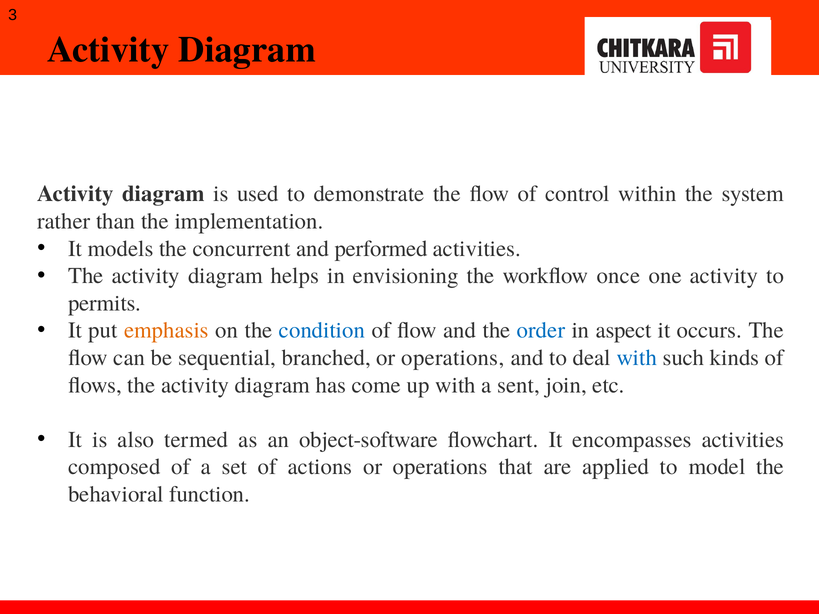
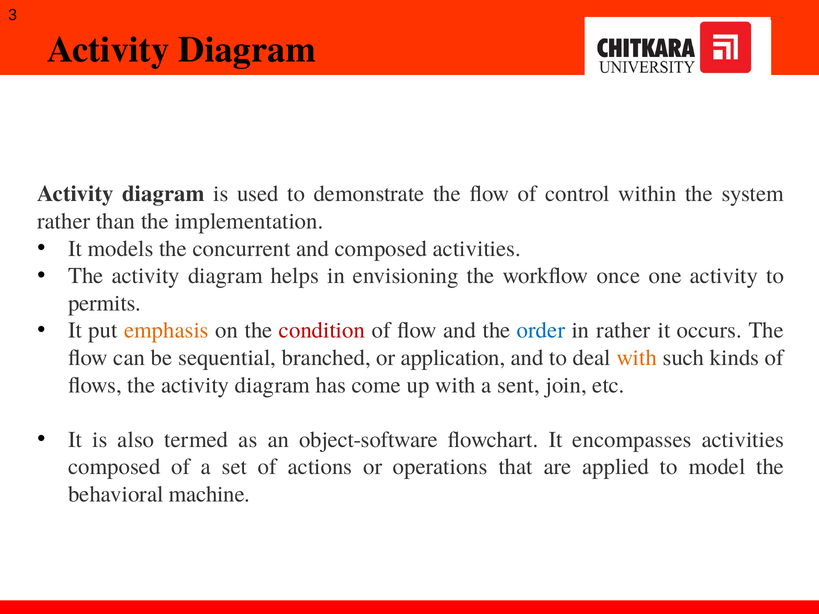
and performed: performed -> composed
condition colour: blue -> red
in aspect: aspect -> rather
branched or operations: operations -> application
with at (637, 358) colour: blue -> orange
function: function -> machine
